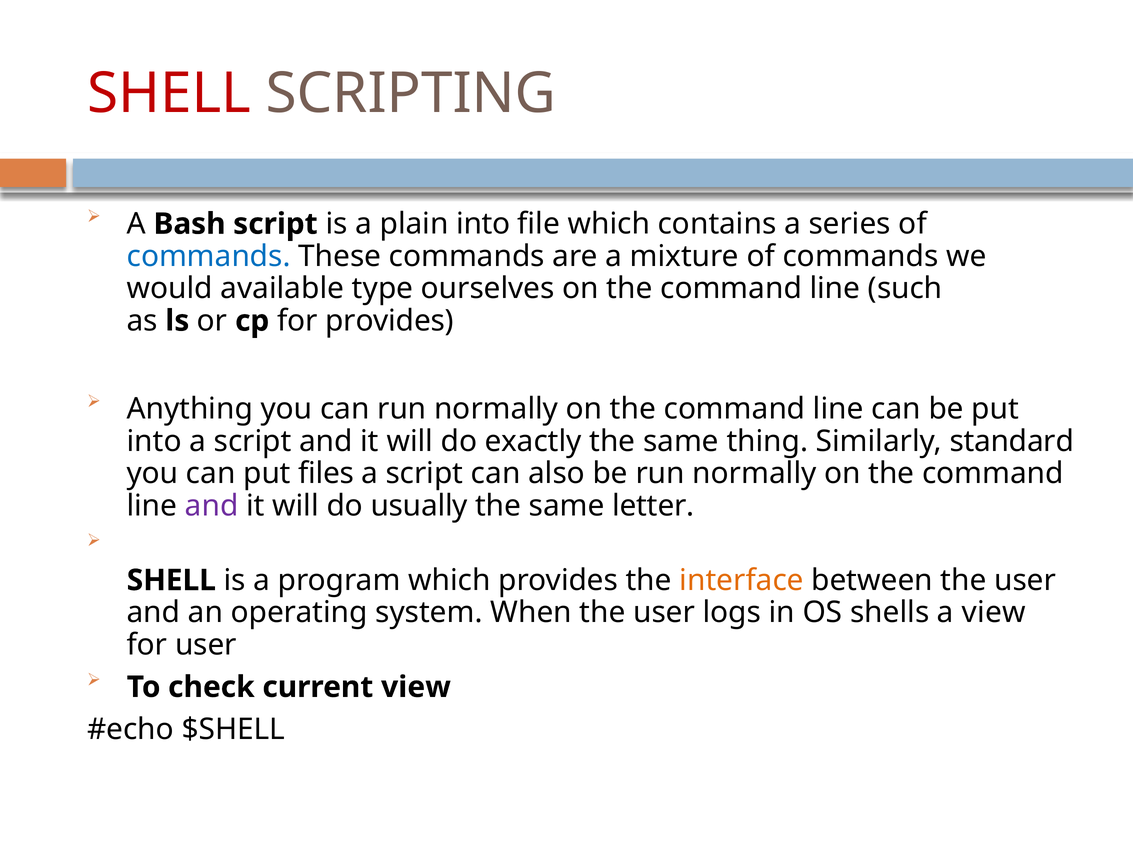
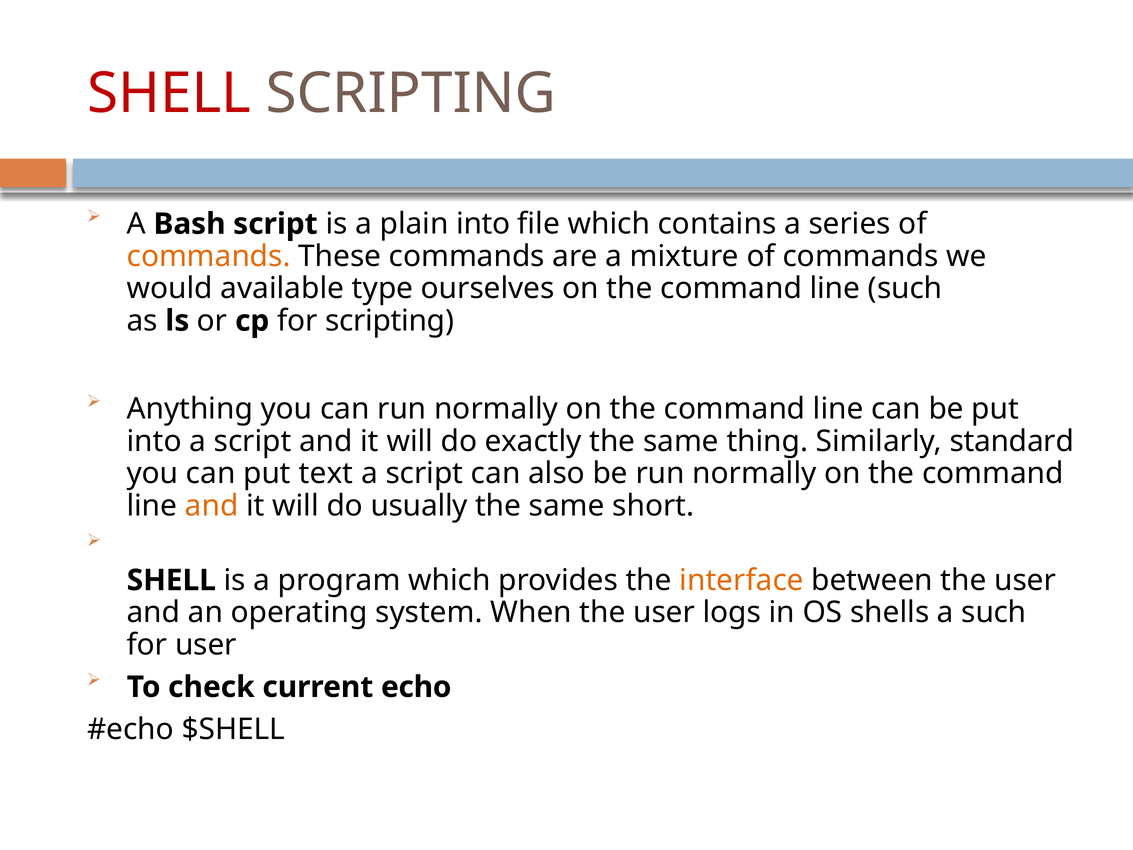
commands at (209, 256) colour: blue -> orange
for provides: provides -> scripting
files: files -> text
and at (212, 506) colour: purple -> orange
letter: letter -> short
a view: view -> such
current view: view -> echo
